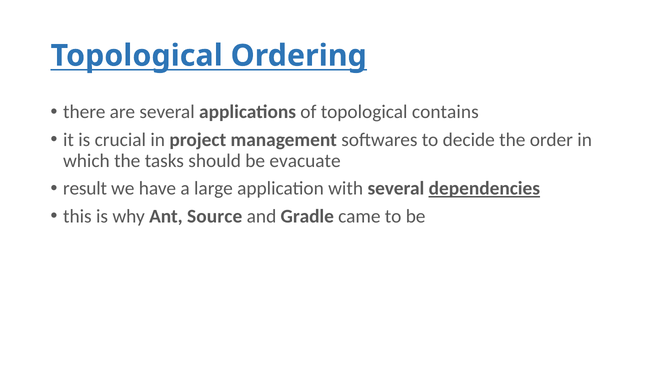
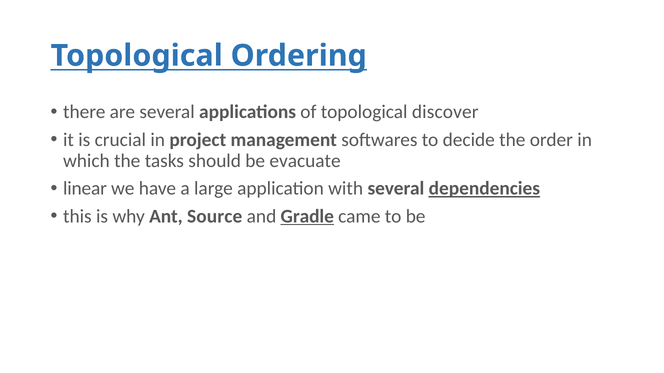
contains: contains -> discover
result: result -> linear
Gradle underline: none -> present
